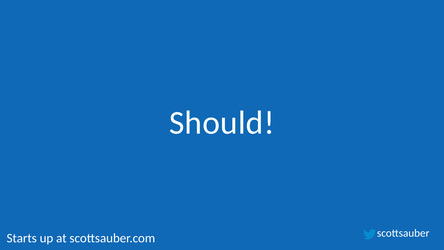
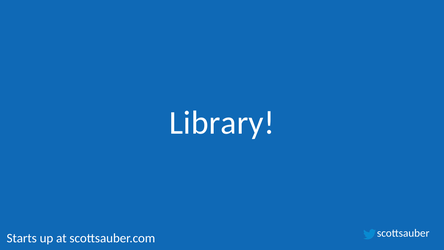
Should: Should -> Library
